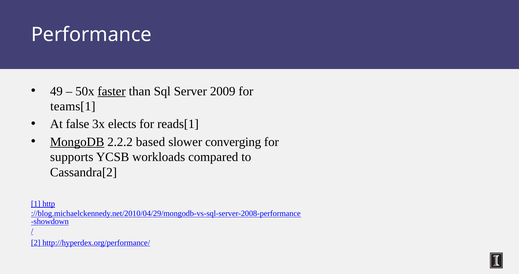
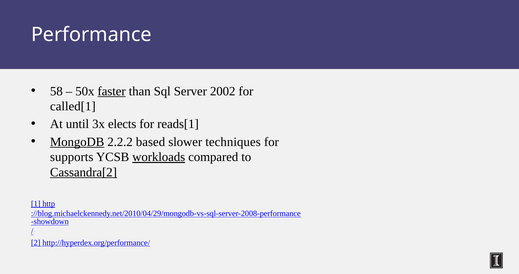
49: 49 -> 58
2009: 2009 -> 2002
teams[1: teams[1 -> called[1
false: false -> until
converging: converging -> techniques
workloads underline: none -> present
Cassandra[2 underline: none -> present
